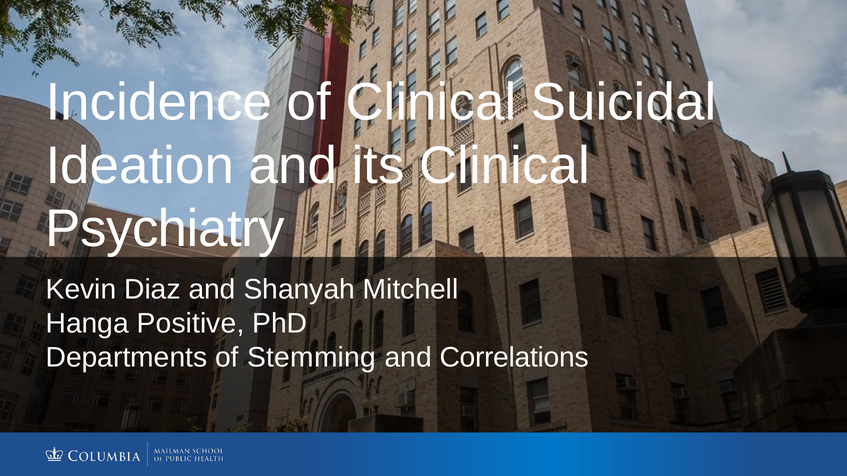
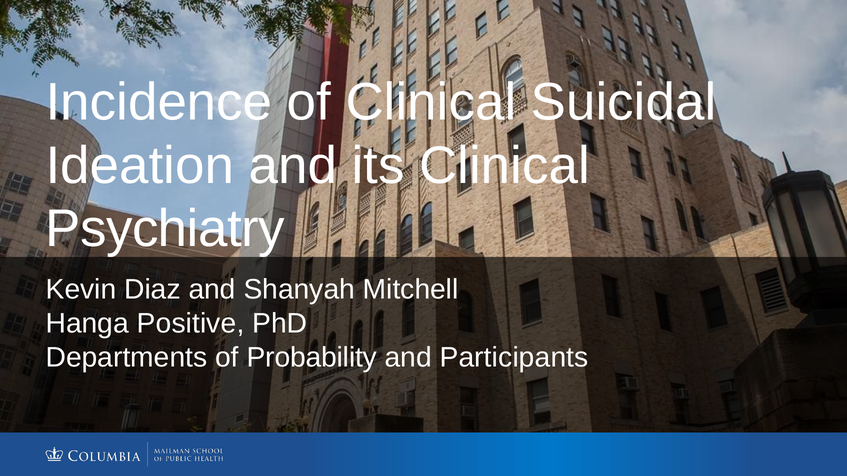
Stemming: Stemming -> Probability
Correlations: Correlations -> Participants
